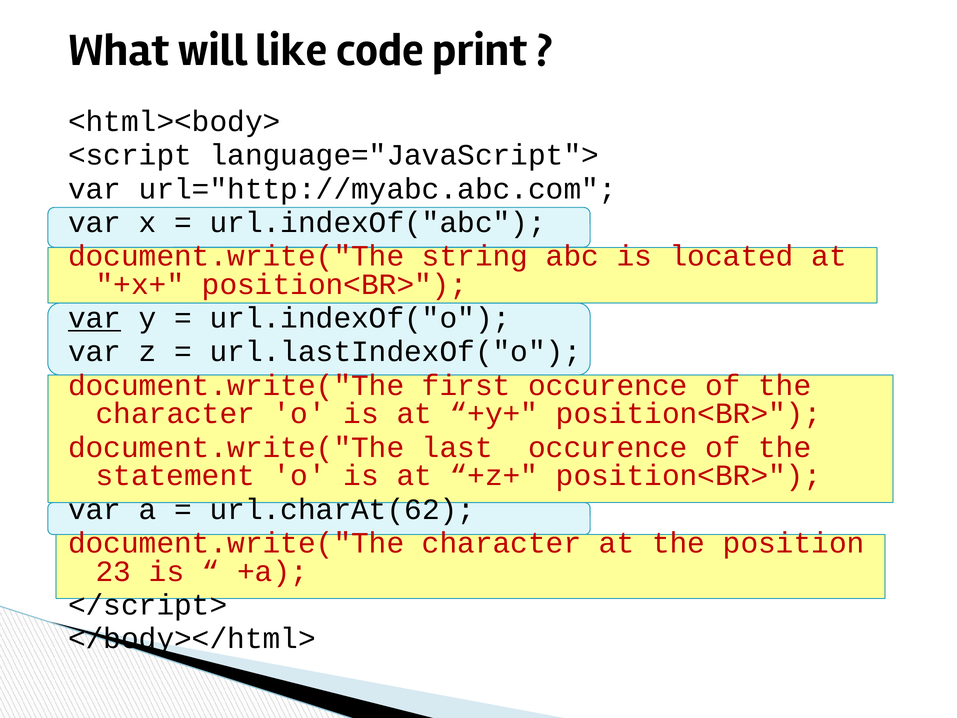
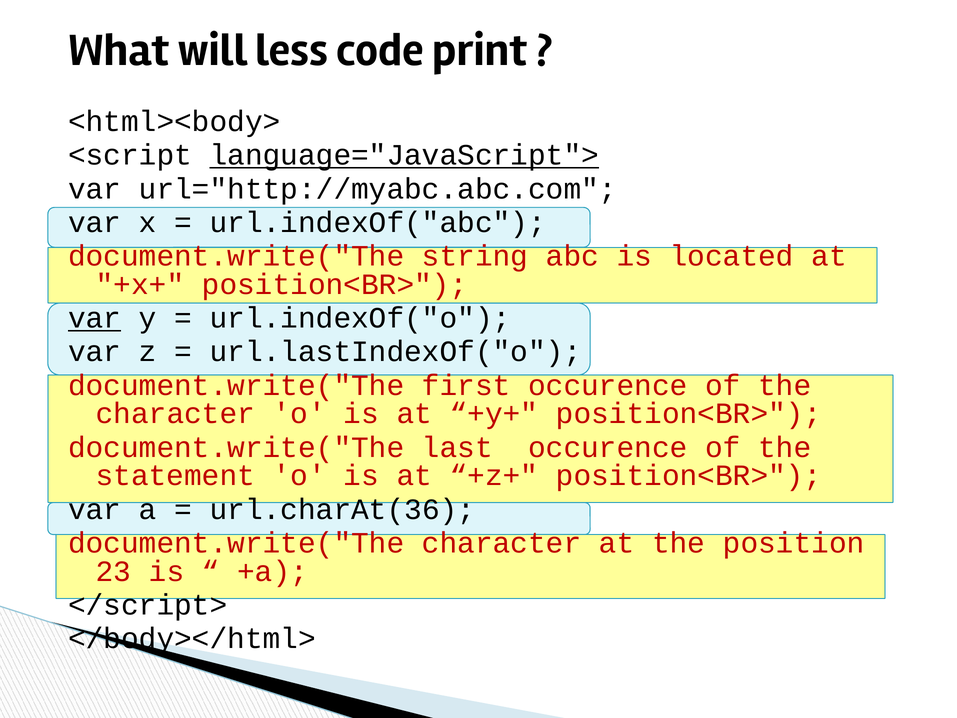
like: like -> less
language="JavaScript"> underline: none -> present
url.charAt(62: url.charAt(62 -> url.charAt(36
